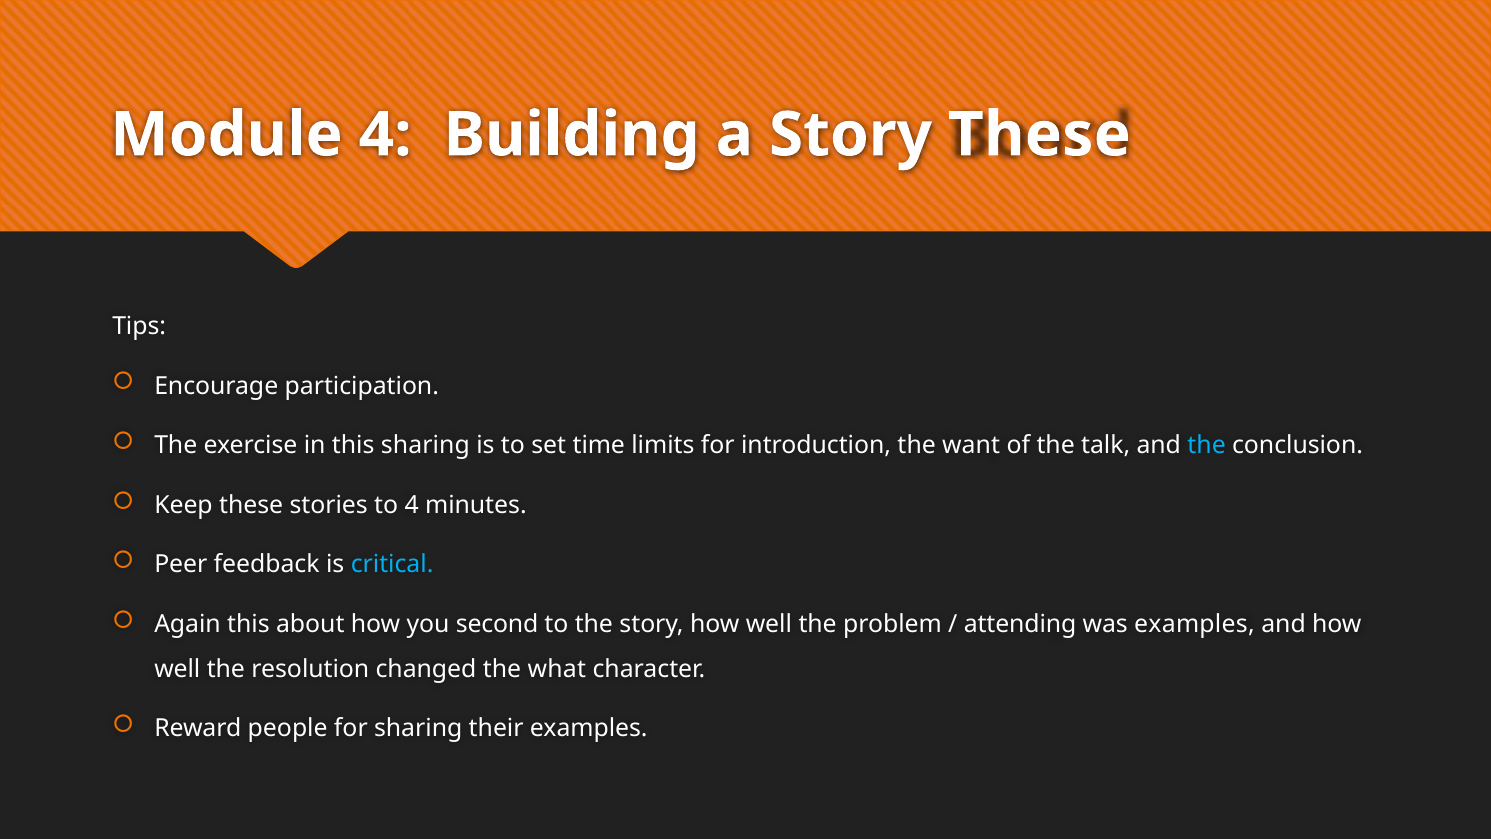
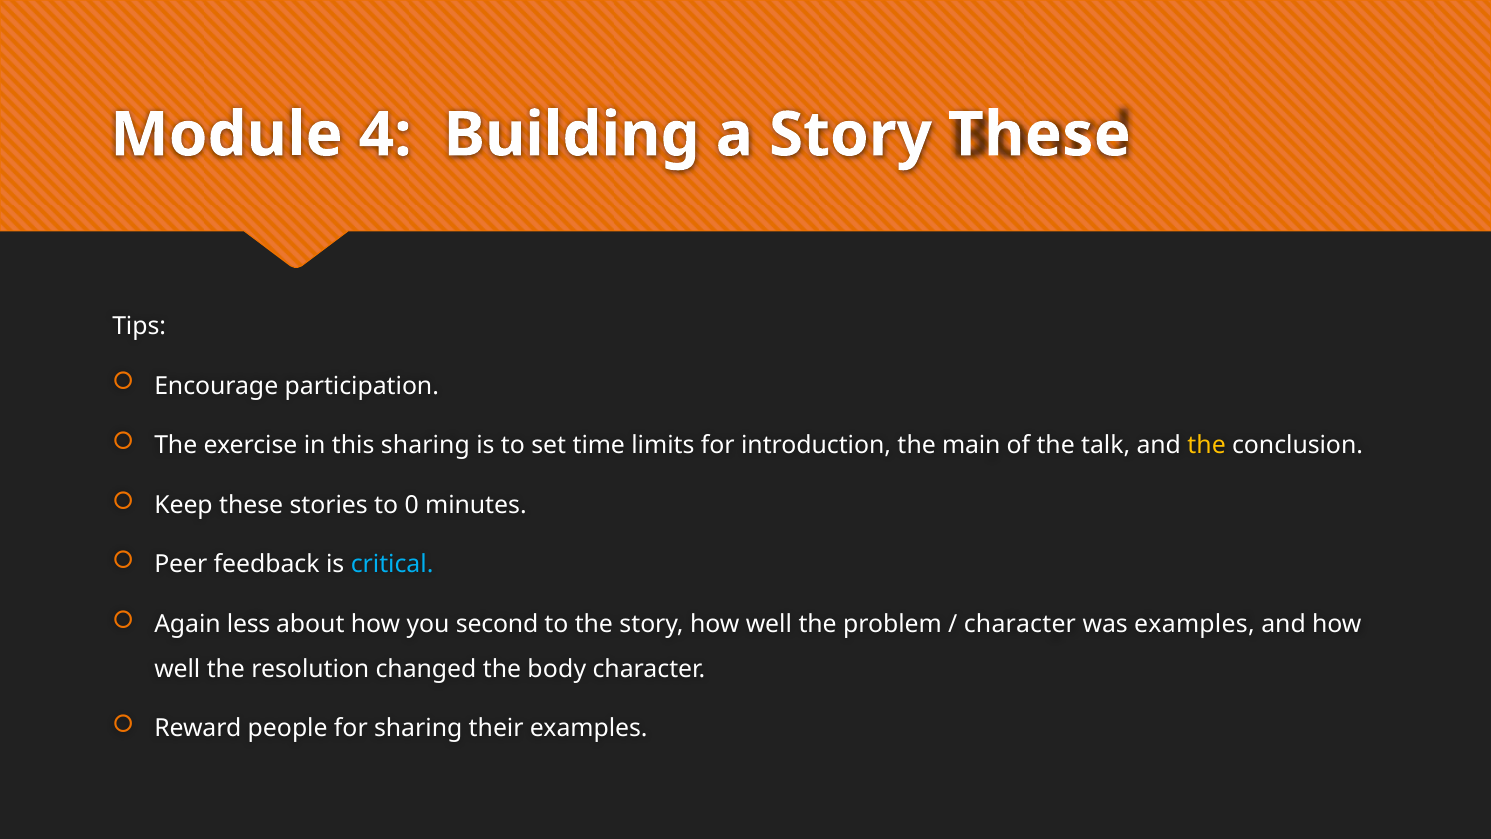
want: want -> main
the at (1207, 445) colour: light blue -> yellow
to 4: 4 -> 0
Again this: this -> less
attending at (1020, 624): attending -> character
what: what -> body
